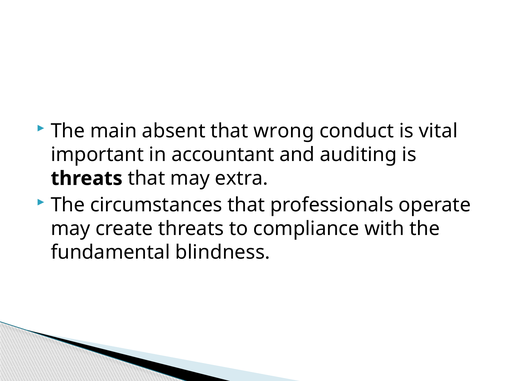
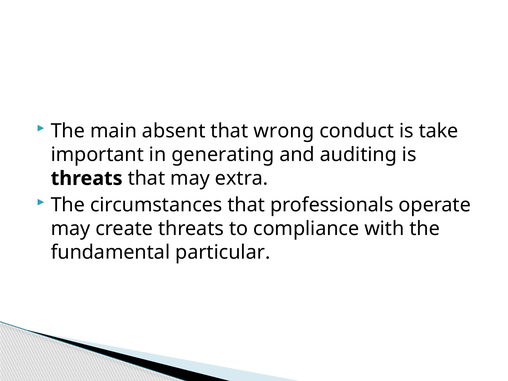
vital: vital -> take
accountant: accountant -> generating
blindness: blindness -> particular
